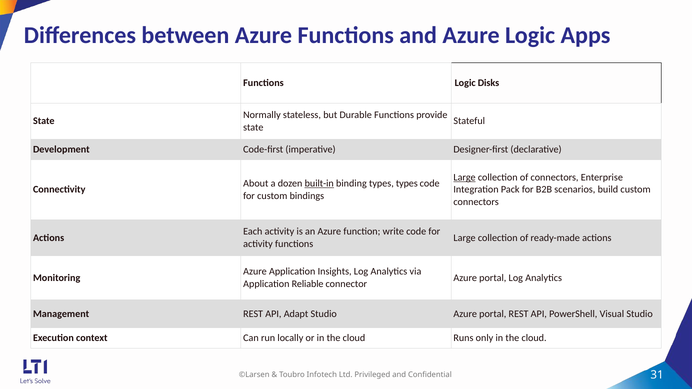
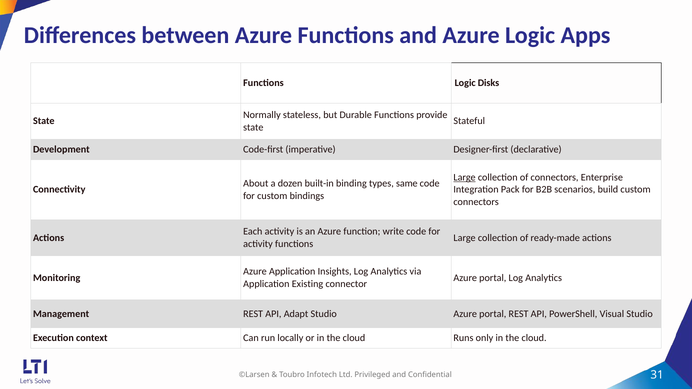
built-in underline: present -> none
types types: types -> same
Reliable: Reliable -> Existing
